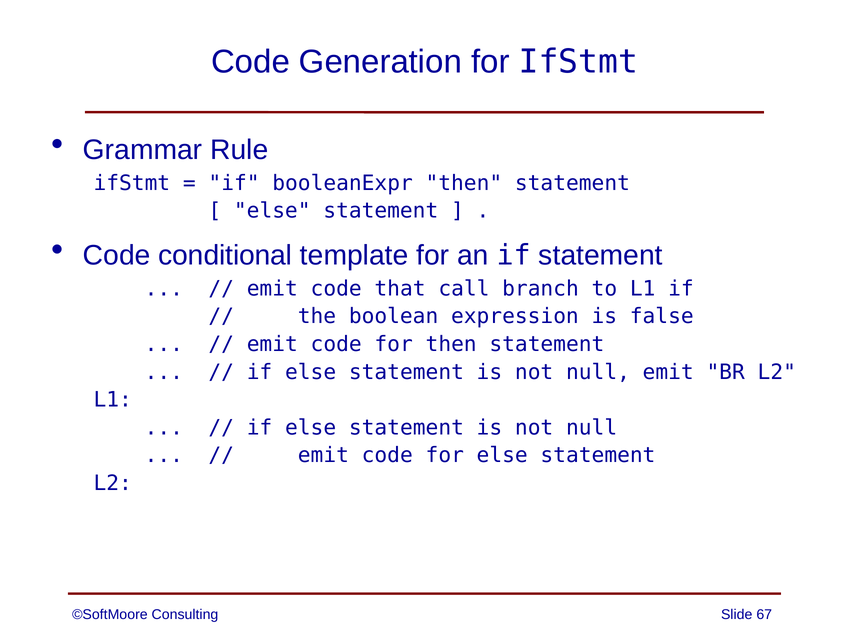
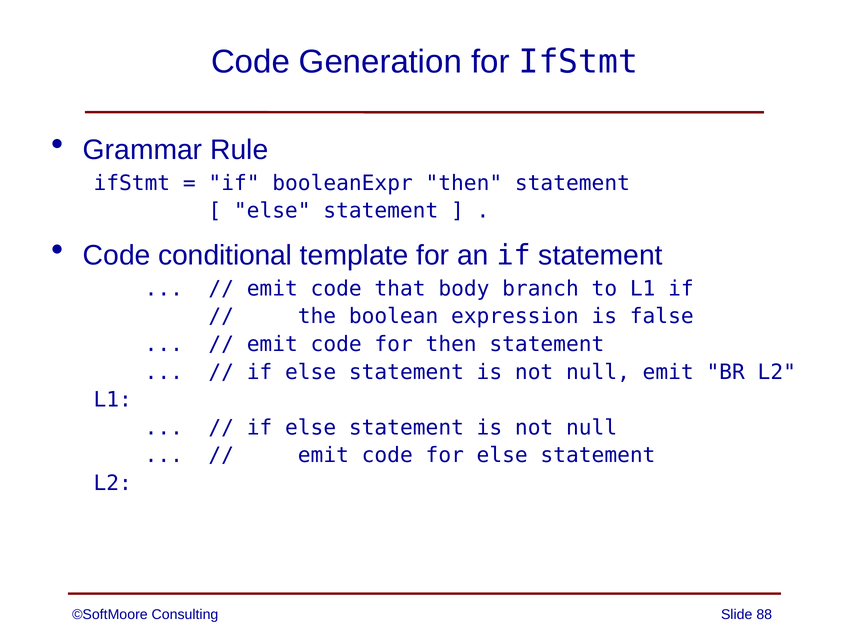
call: call -> body
67: 67 -> 88
